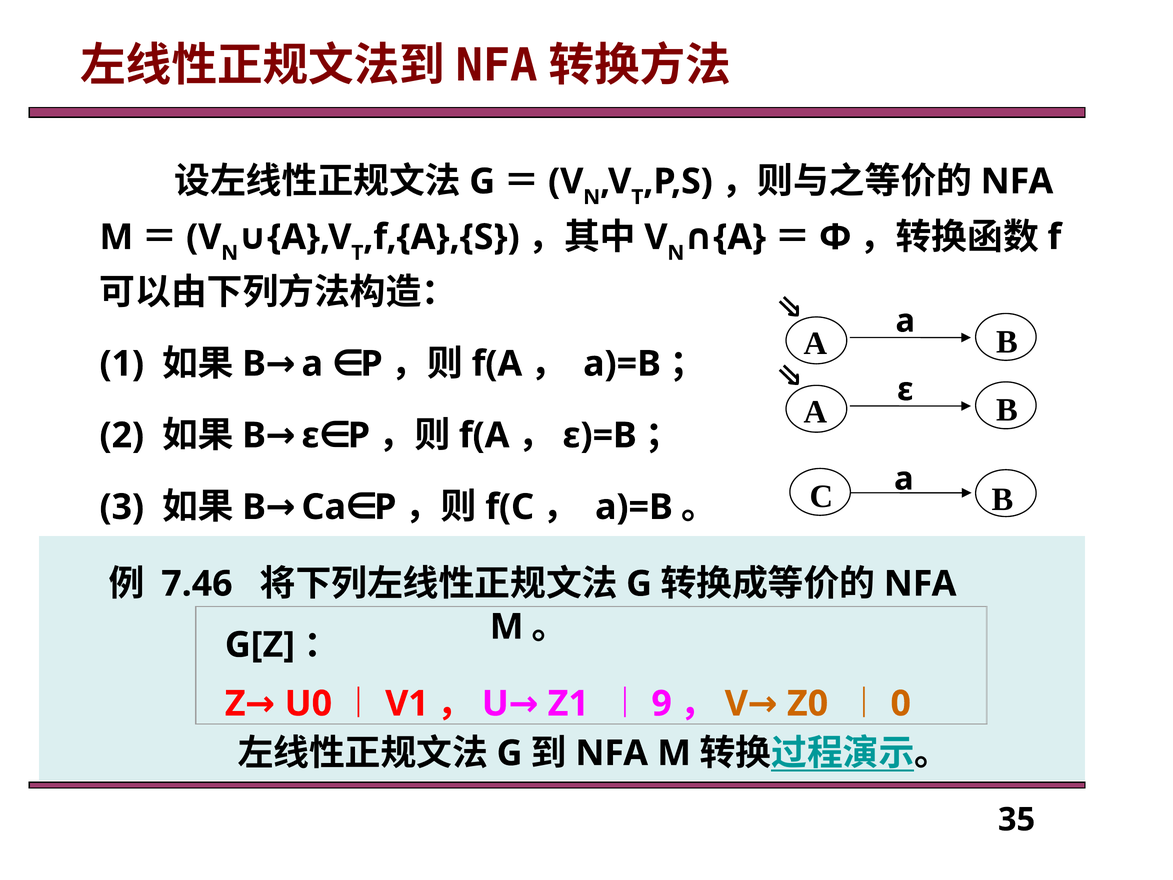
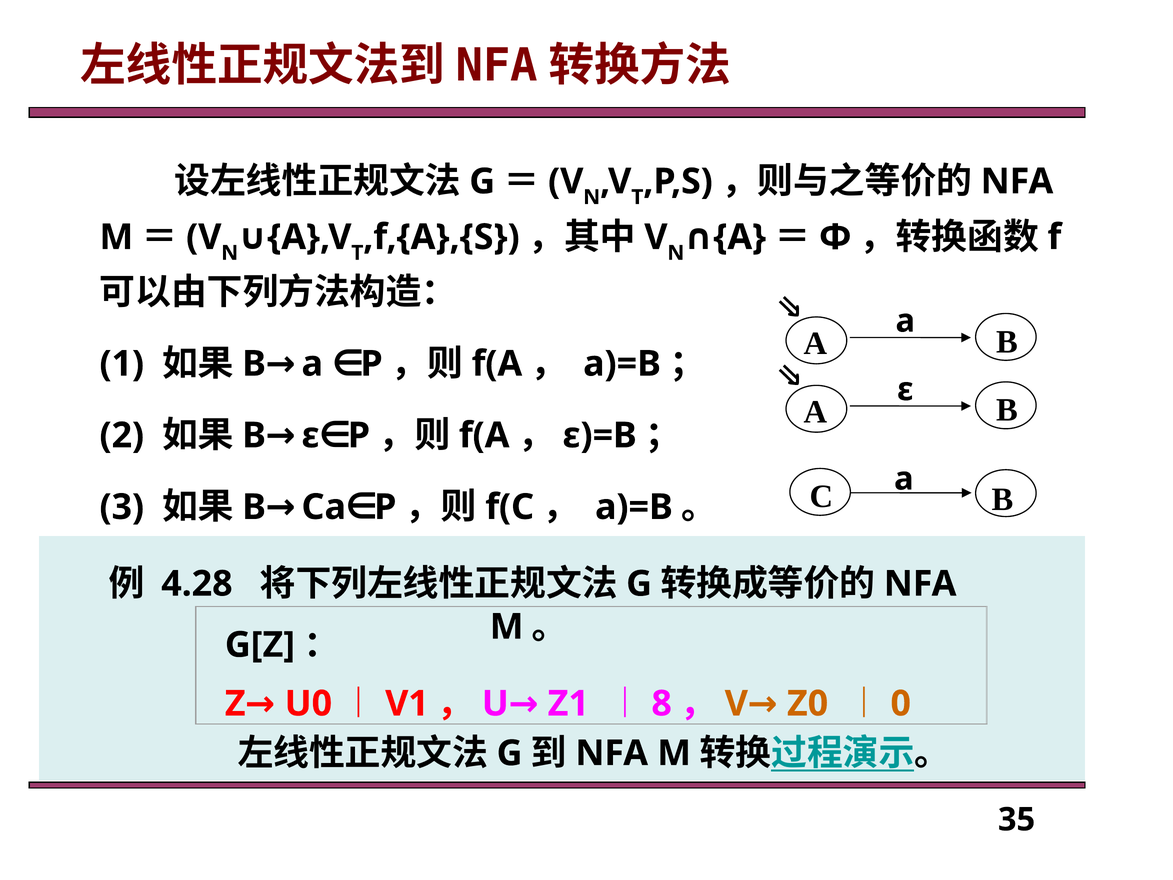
7.46: 7.46 -> 4.28
9: 9 -> 8
